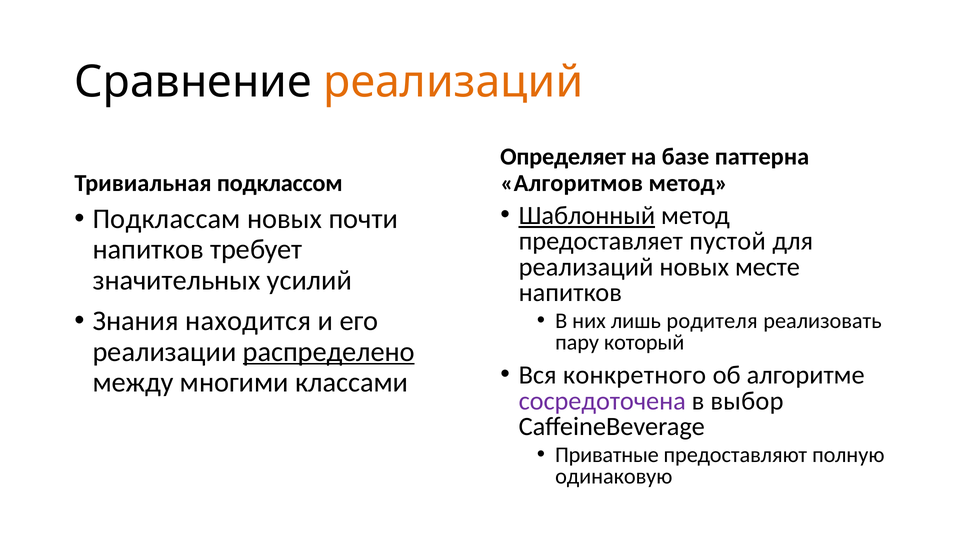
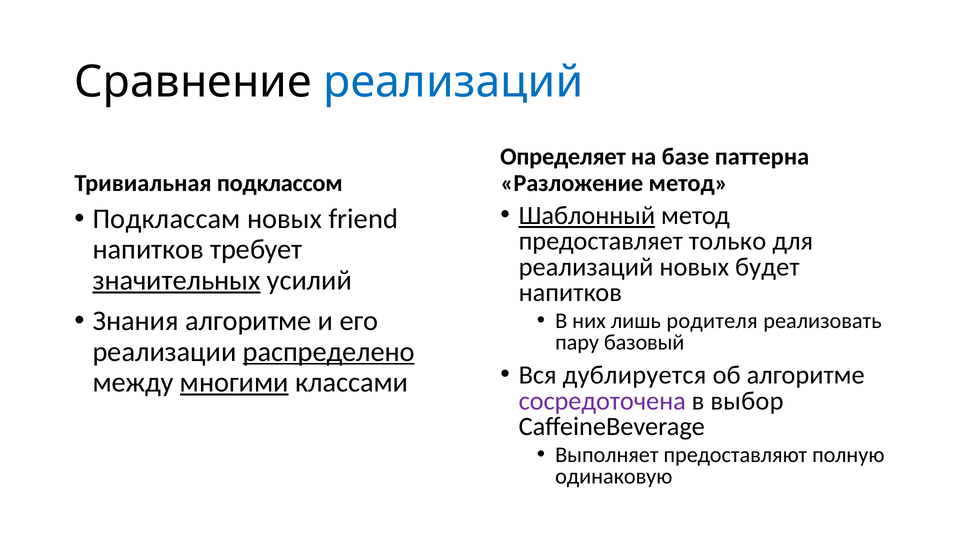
реализаций at (453, 82) colour: orange -> blue
Алгоритмов: Алгоритмов -> Разложение
почти: почти -> friend
пустой: пустой -> только
месте: месте -> будет
значительных underline: none -> present
Знания находится: находится -> алгоритме
который: который -> базовый
конкретного: конкретного -> дублируется
многими underline: none -> present
Приватные: Приватные -> Выполняет
